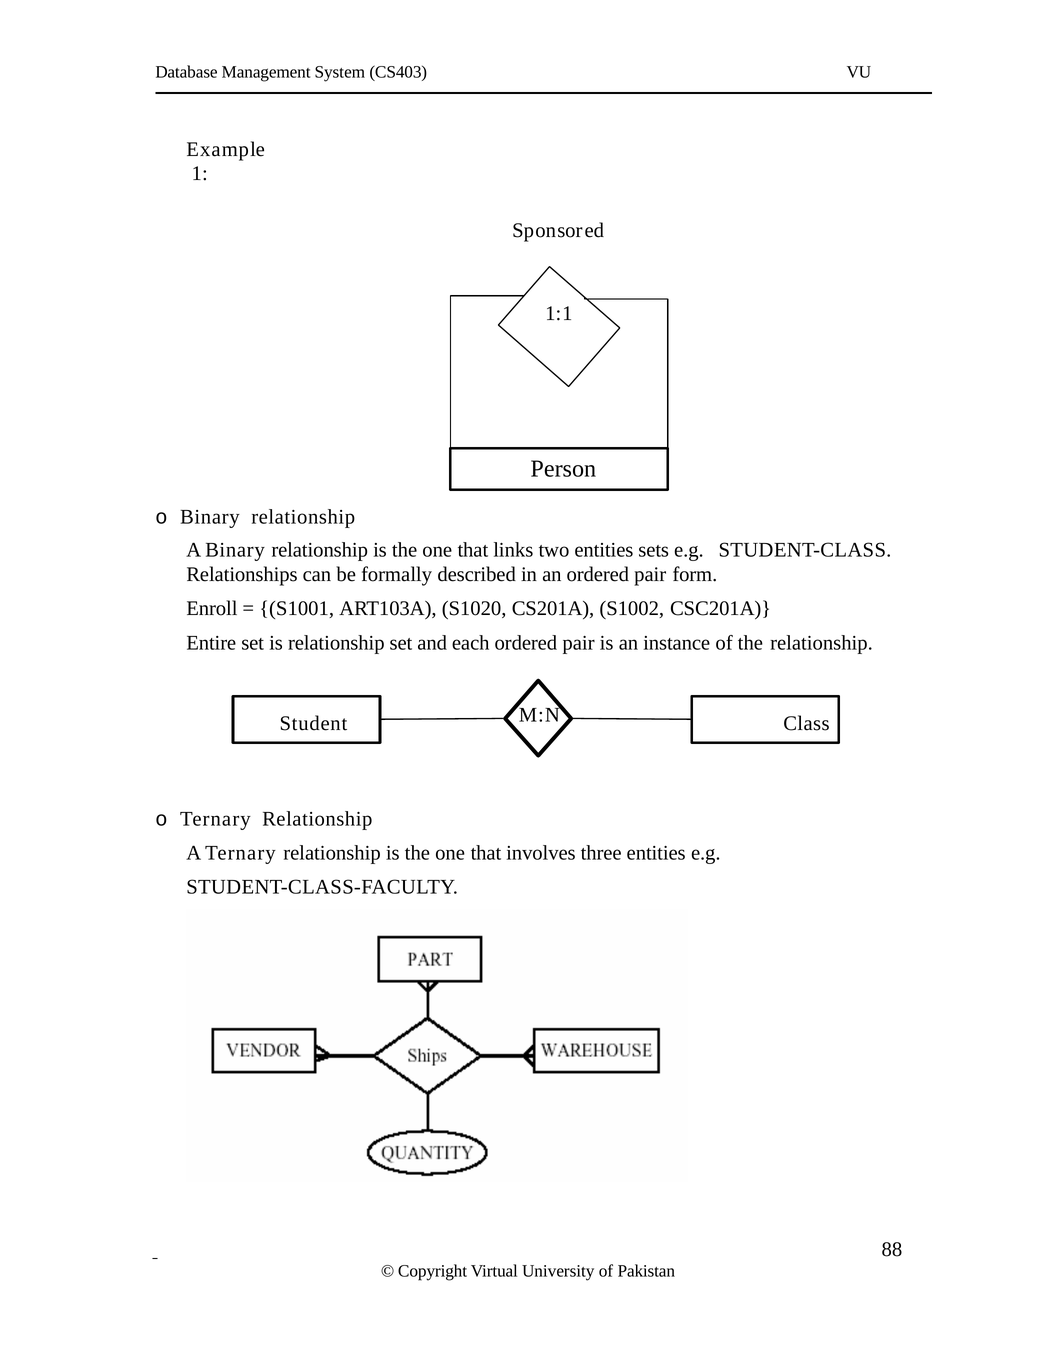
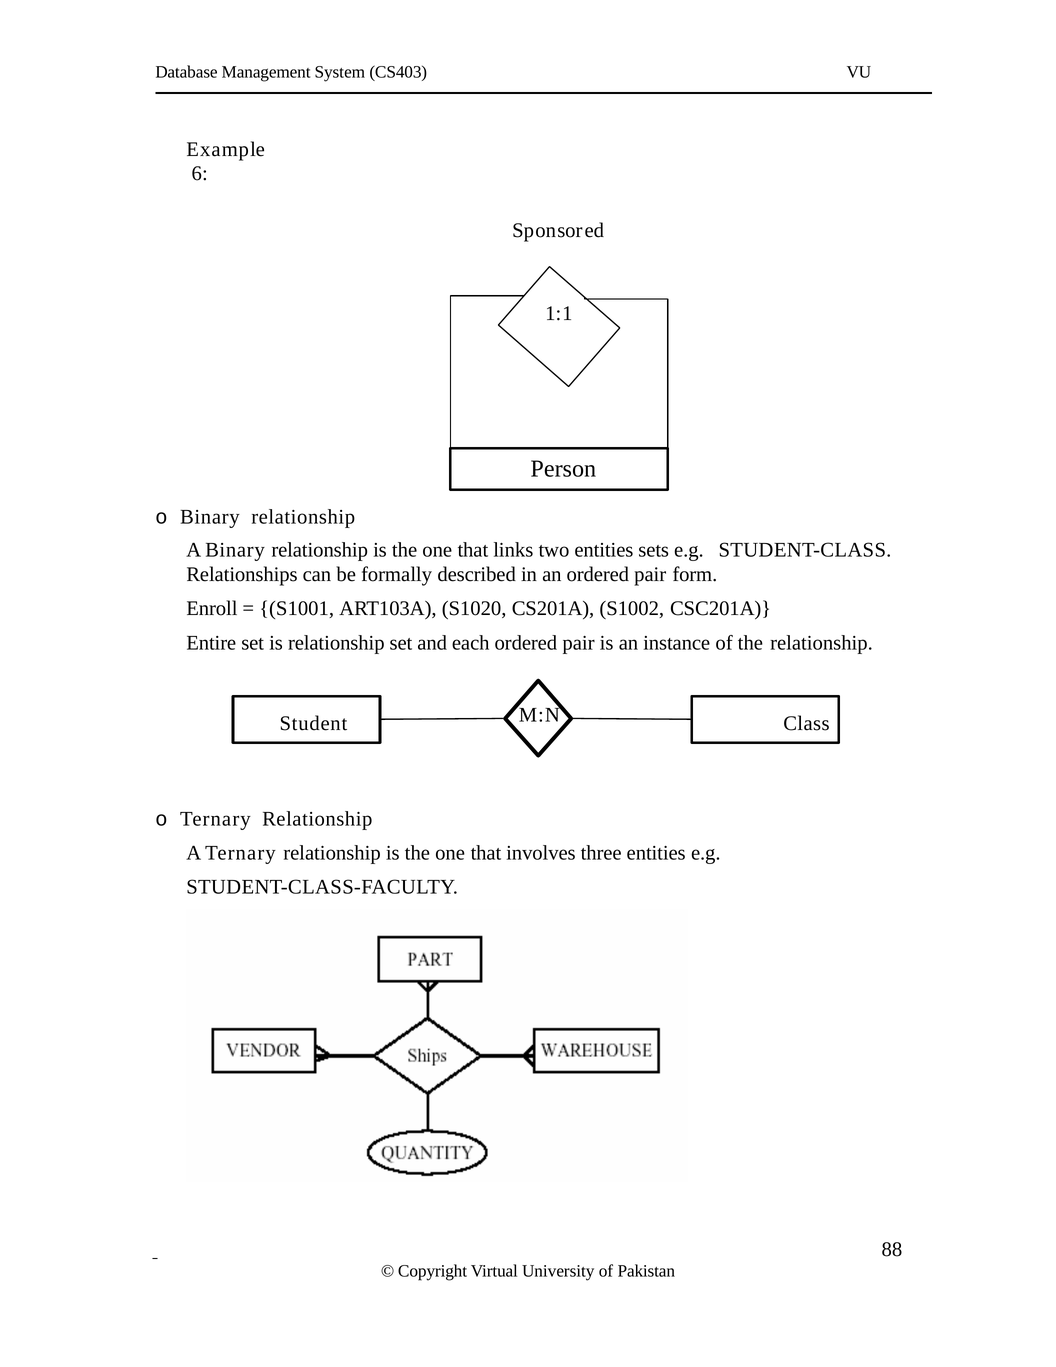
1: 1 -> 6
